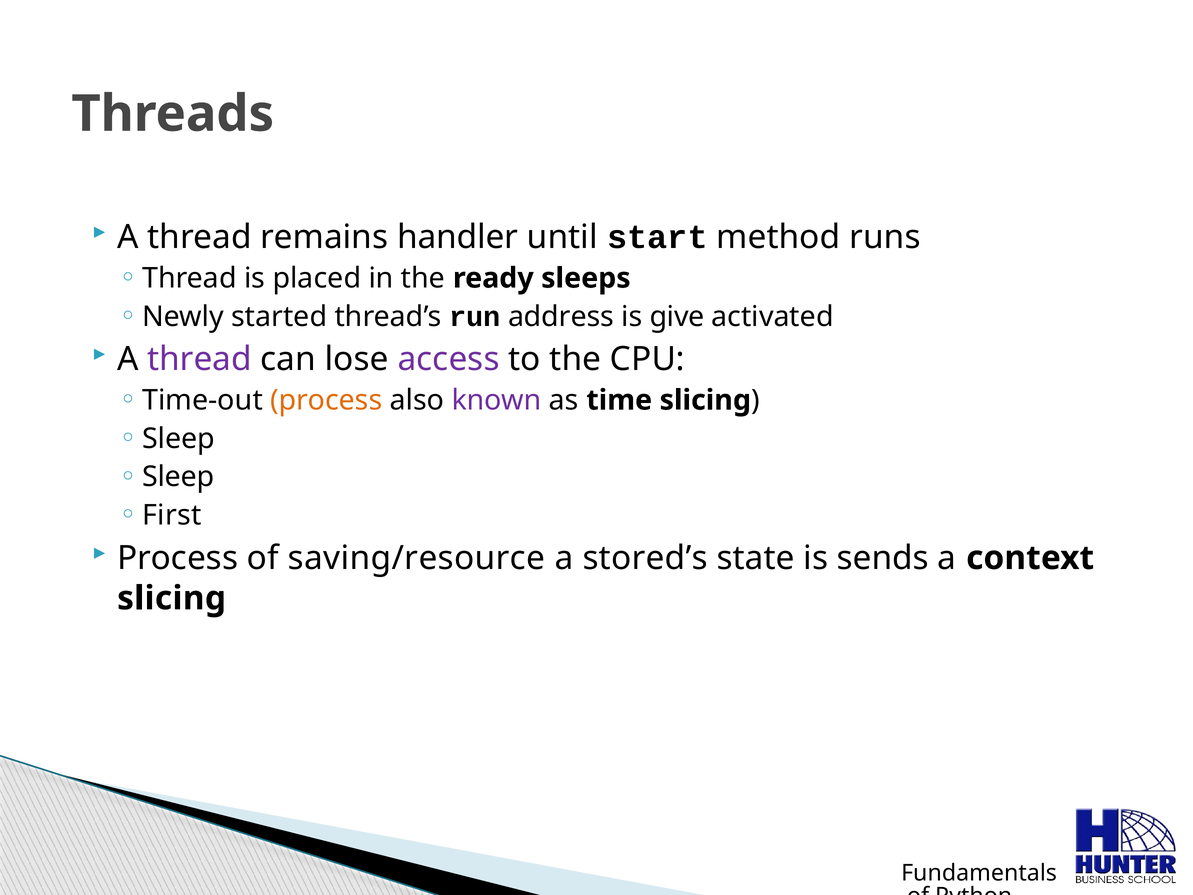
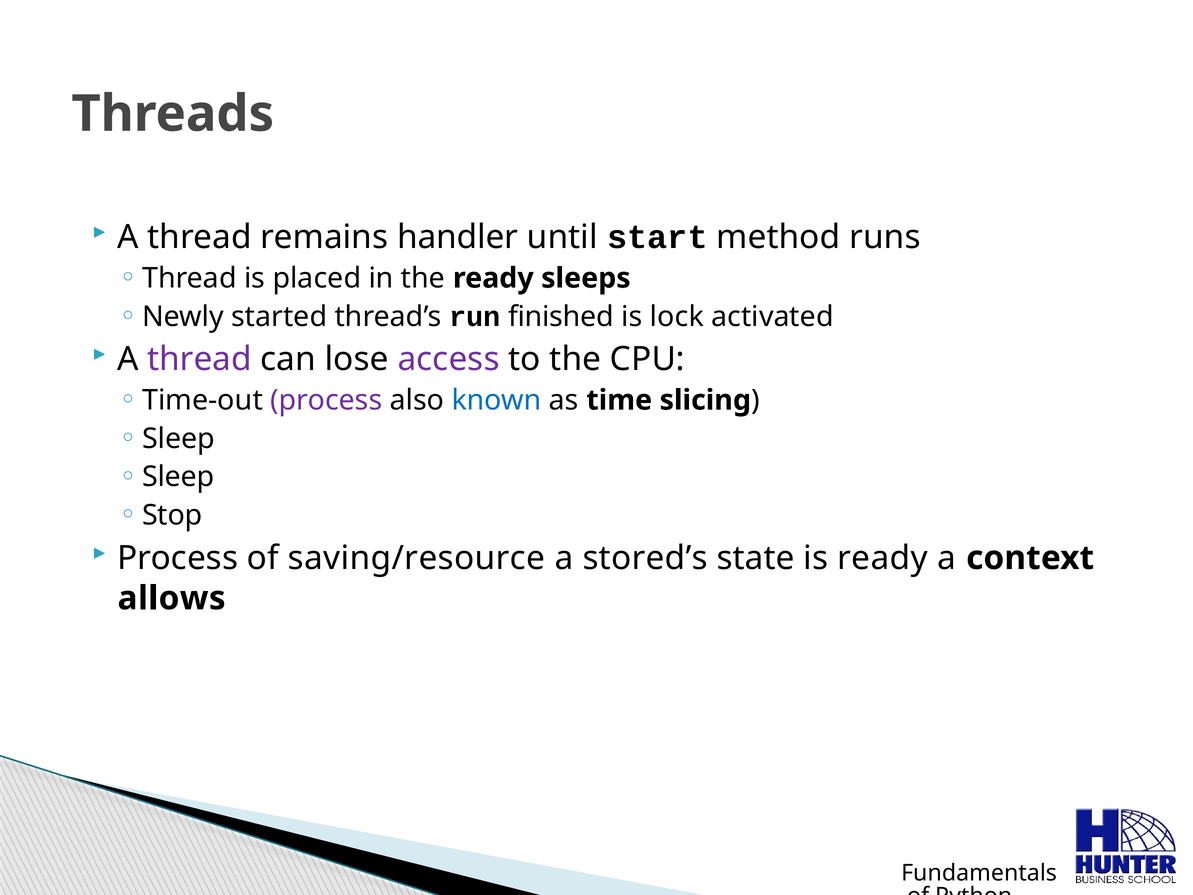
address: address -> finished
give: give -> lock
process at (326, 400) colour: orange -> purple
known colour: purple -> blue
First: First -> Stop
is sends: sends -> ready
slicing at (172, 598): slicing -> allows
